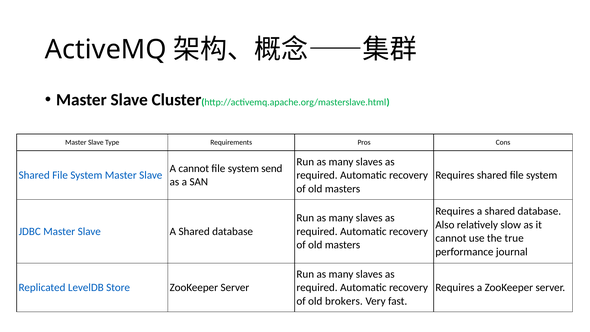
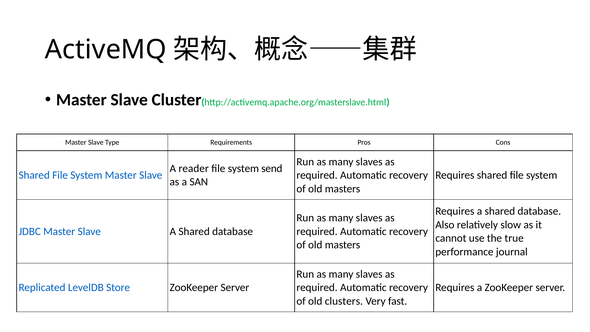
A cannot: cannot -> reader
brokers: brokers -> clusters
